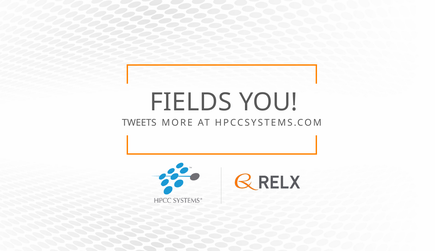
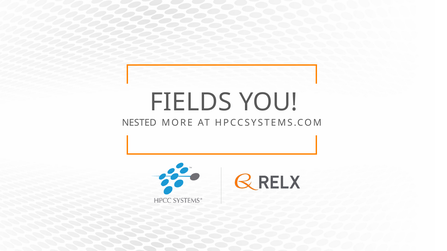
TWEETS: TWEETS -> NESTED
